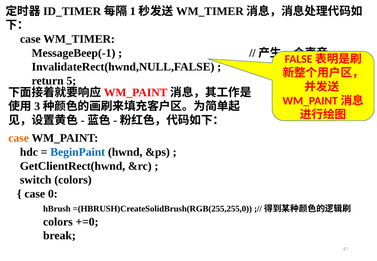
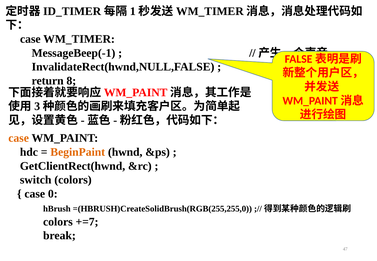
5: 5 -> 8
BeginPaint colour: blue -> orange
+=0: +=0 -> +=7
